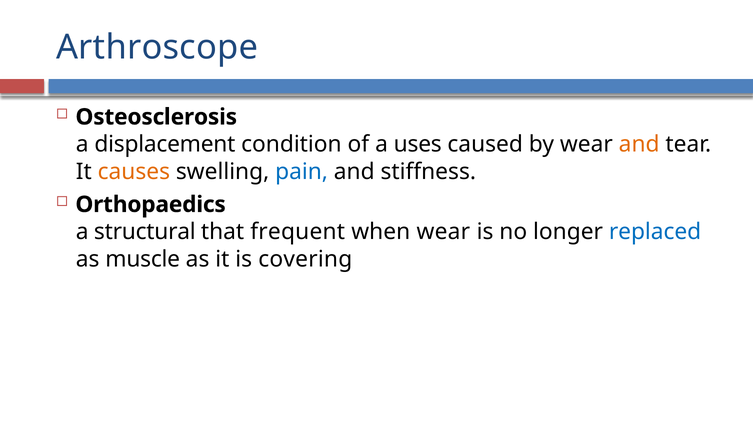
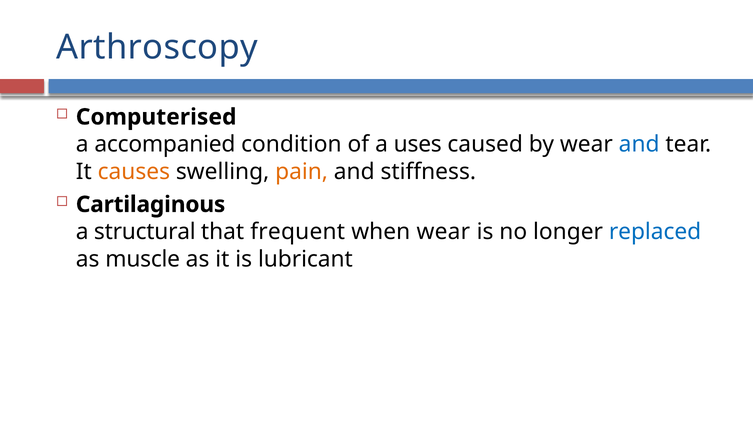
Arthroscope: Arthroscope -> Arthroscopy
Osteosclerosis: Osteosclerosis -> Computerised
displacement: displacement -> accompanied
and at (639, 144) colour: orange -> blue
pain colour: blue -> orange
Orthopaedics: Orthopaedics -> Cartilaginous
covering: covering -> lubricant
